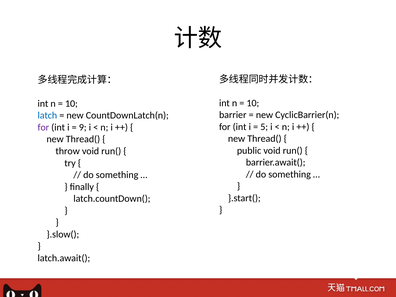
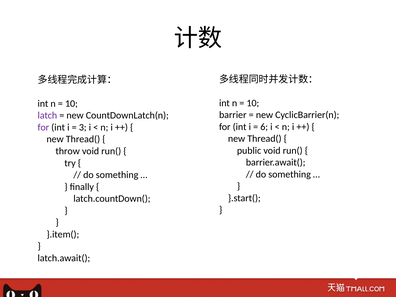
latch colour: blue -> purple
5: 5 -> 6
9: 9 -> 3
}.slow(: }.slow( -> }.item(
